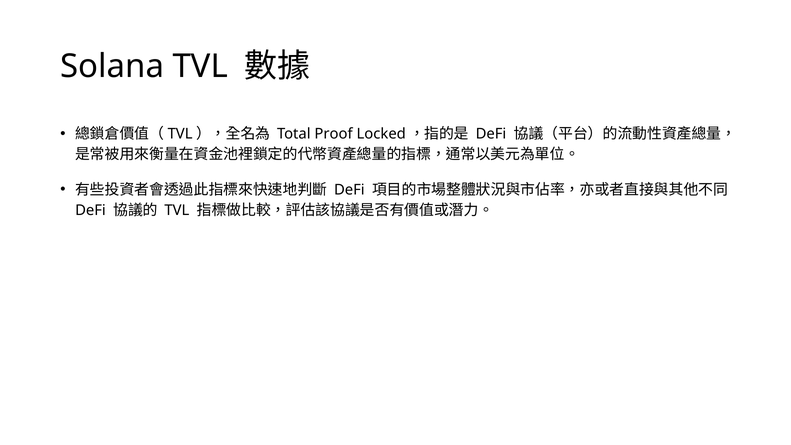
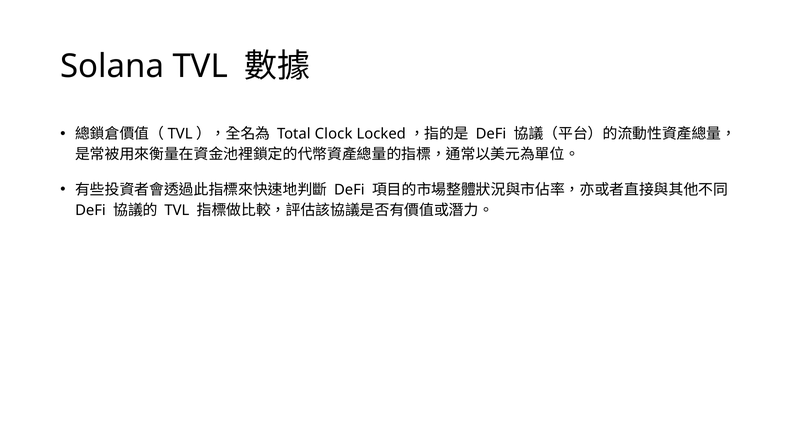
Proof: Proof -> Clock
